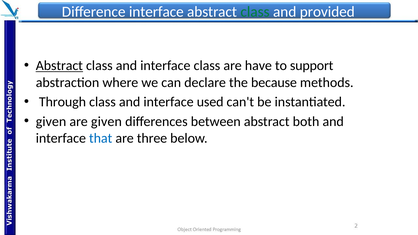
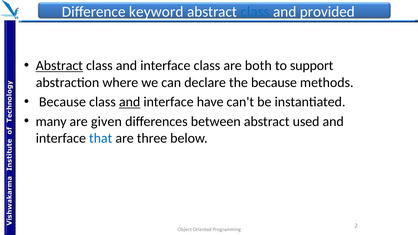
Difference interface: interface -> keyword
class at (255, 12) colour: green -> blue
have: have -> both
Through at (62, 102): Through -> Because
and at (130, 102) underline: none -> present
used: used -> have
given at (51, 122): given -> many
both: both -> used
